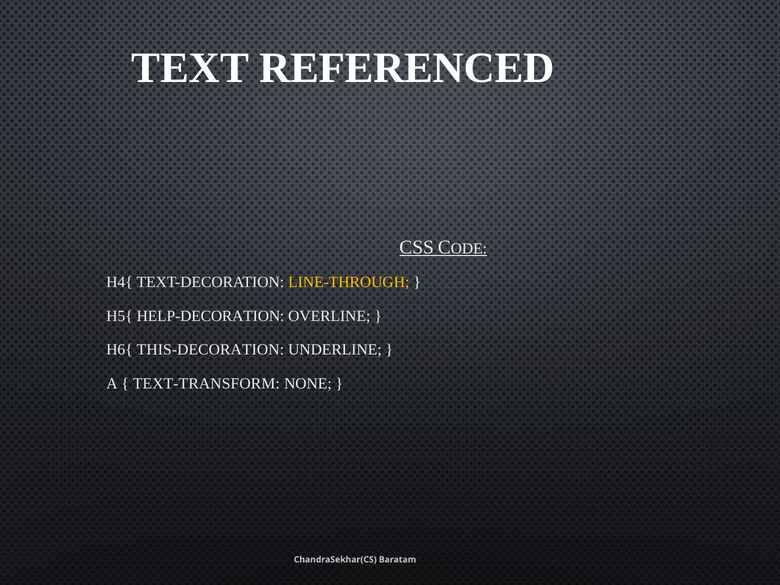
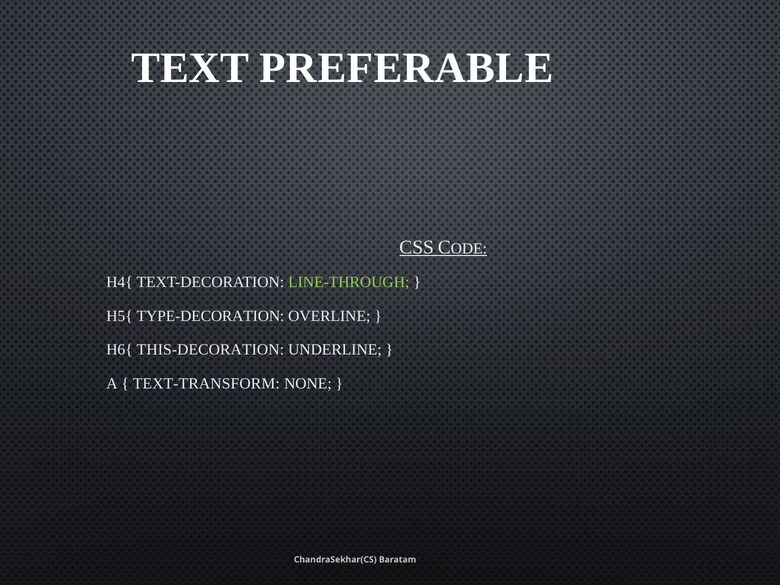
REFERENCED: REFERENCED -> PREFERABLE
LINE-THROUGH colour: yellow -> light green
HELP-DECORATION: HELP-DECORATION -> TYPE-DECORATION
